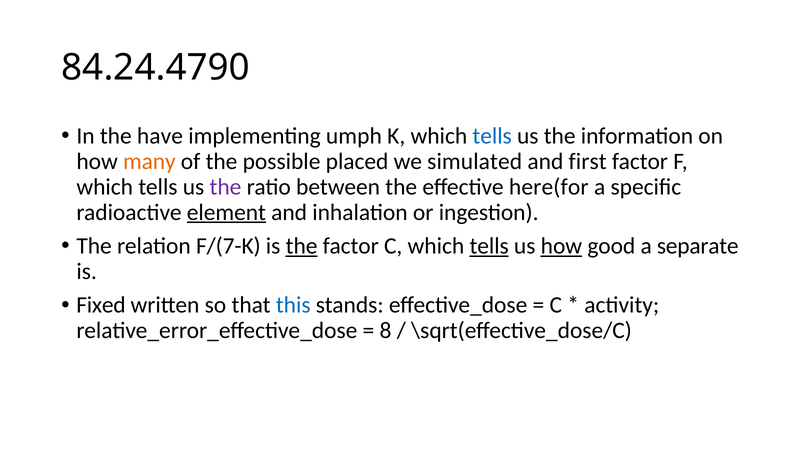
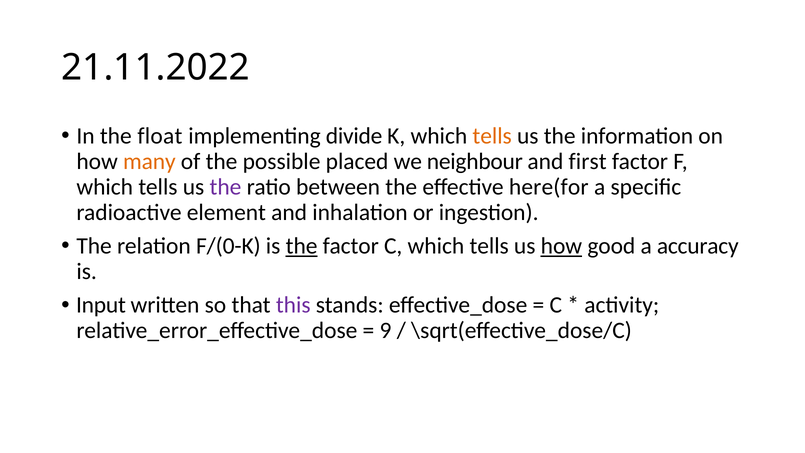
84.24.4790: 84.24.4790 -> 21.11.2022
have: have -> float
umph: umph -> divide
tells at (492, 136) colour: blue -> orange
simulated: simulated -> neighbour
element underline: present -> none
F/(7-K: F/(7-K -> F/(0-K
tells at (489, 246) underline: present -> none
separate: separate -> accuracy
Fixed: Fixed -> Input
this colour: blue -> purple
8: 8 -> 9
